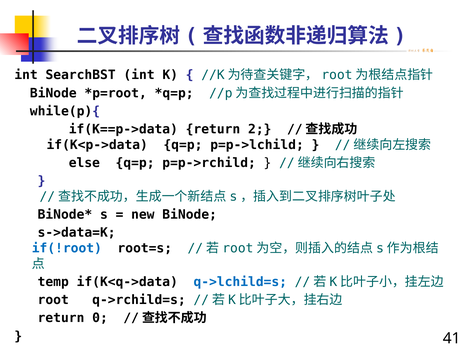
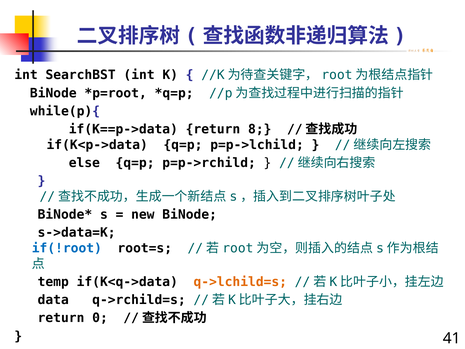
2: 2 -> 8
q->lchild=s colour: blue -> orange
root: root -> data
